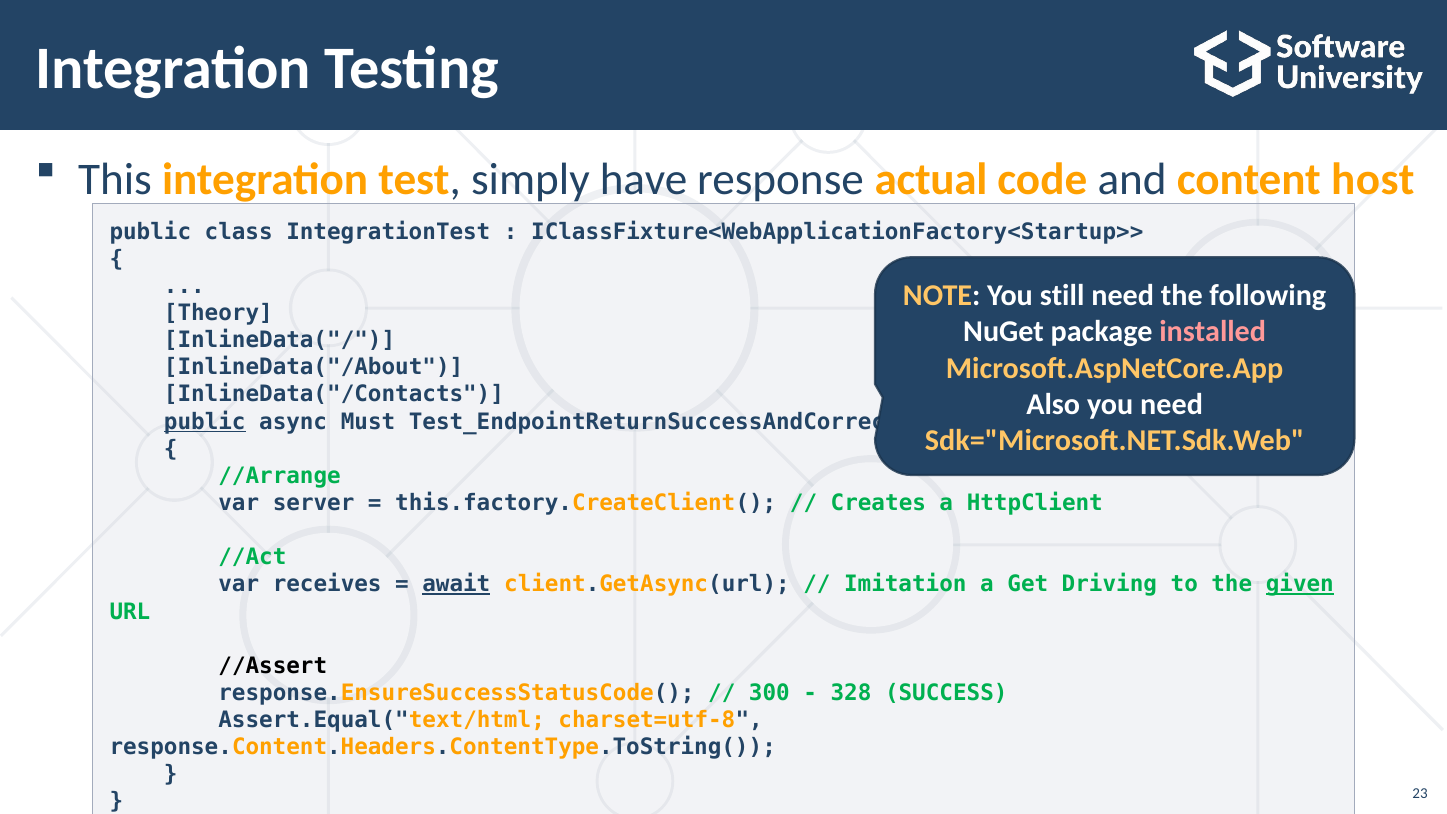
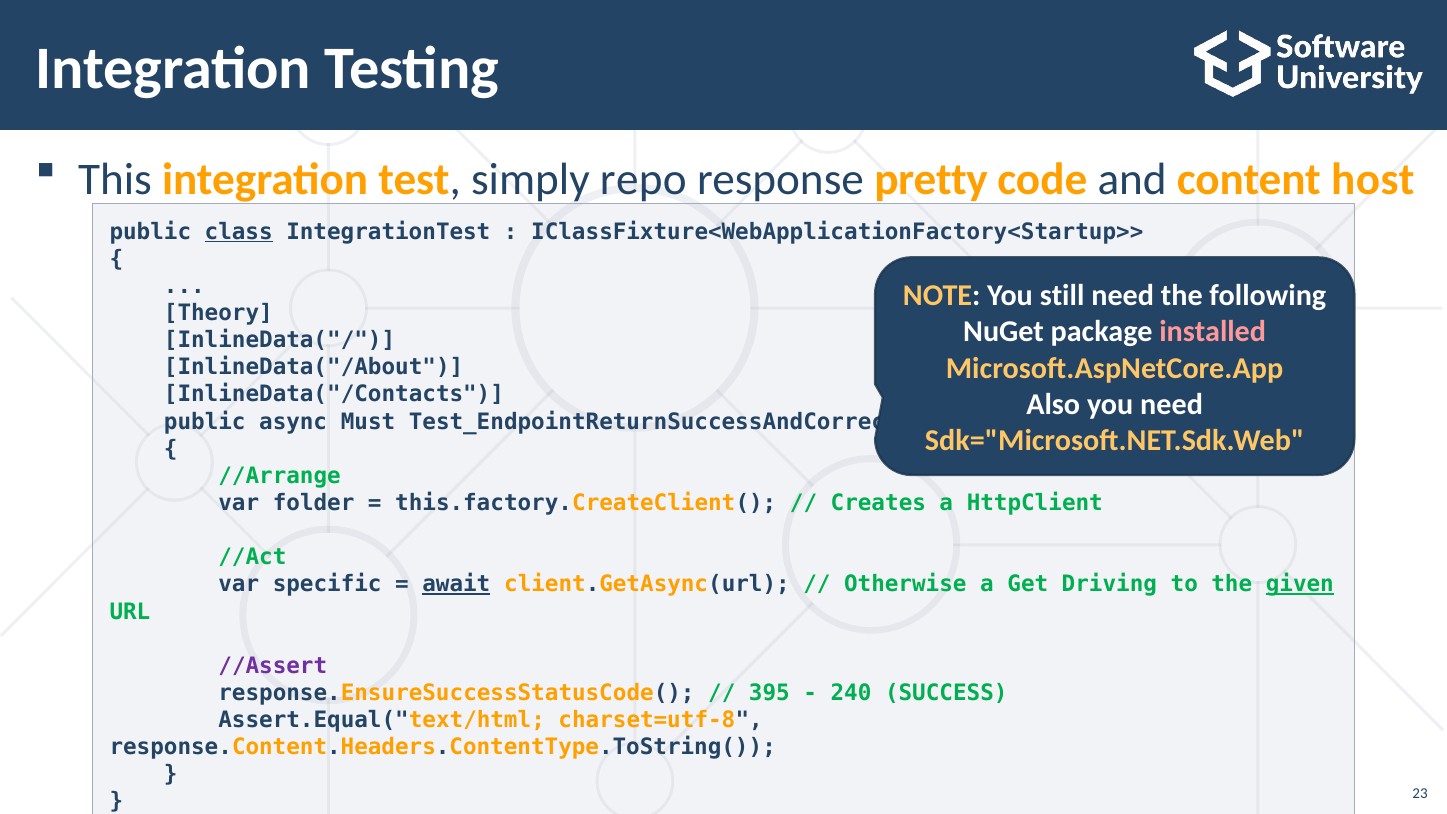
have: have -> repo
actual: actual -> pretty
class underline: none -> present
public at (205, 422) underline: present -> none
server: server -> folder
receives: receives -> specific
Imitation: Imitation -> Otherwise
//Assert colour: black -> purple
300: 300 -> 395
328: 328 -> 240
